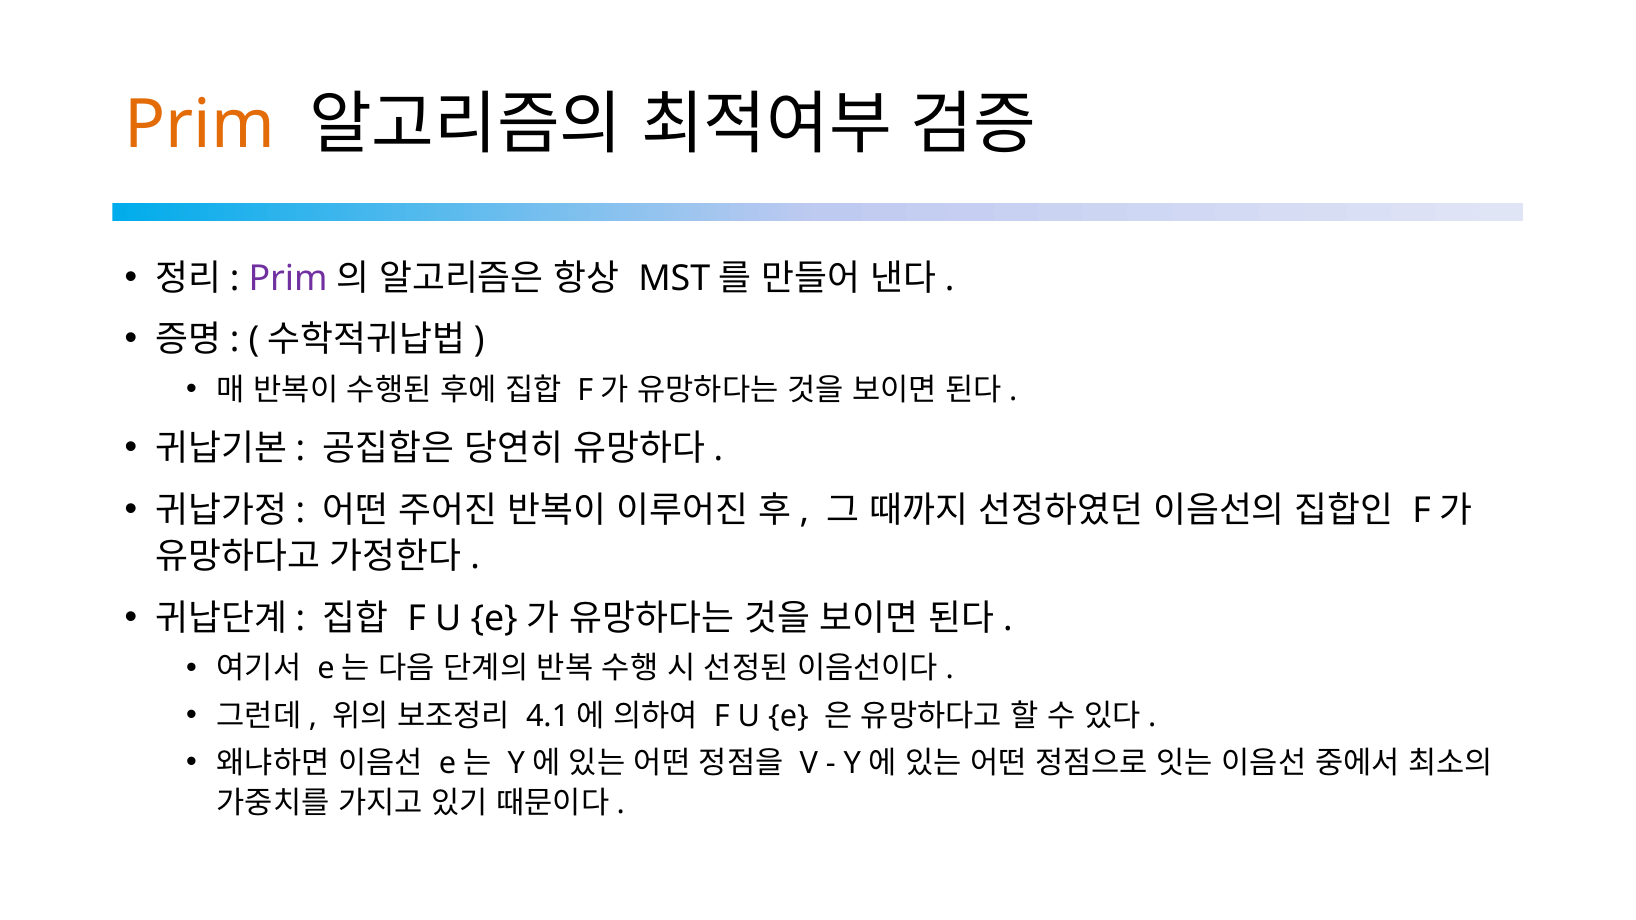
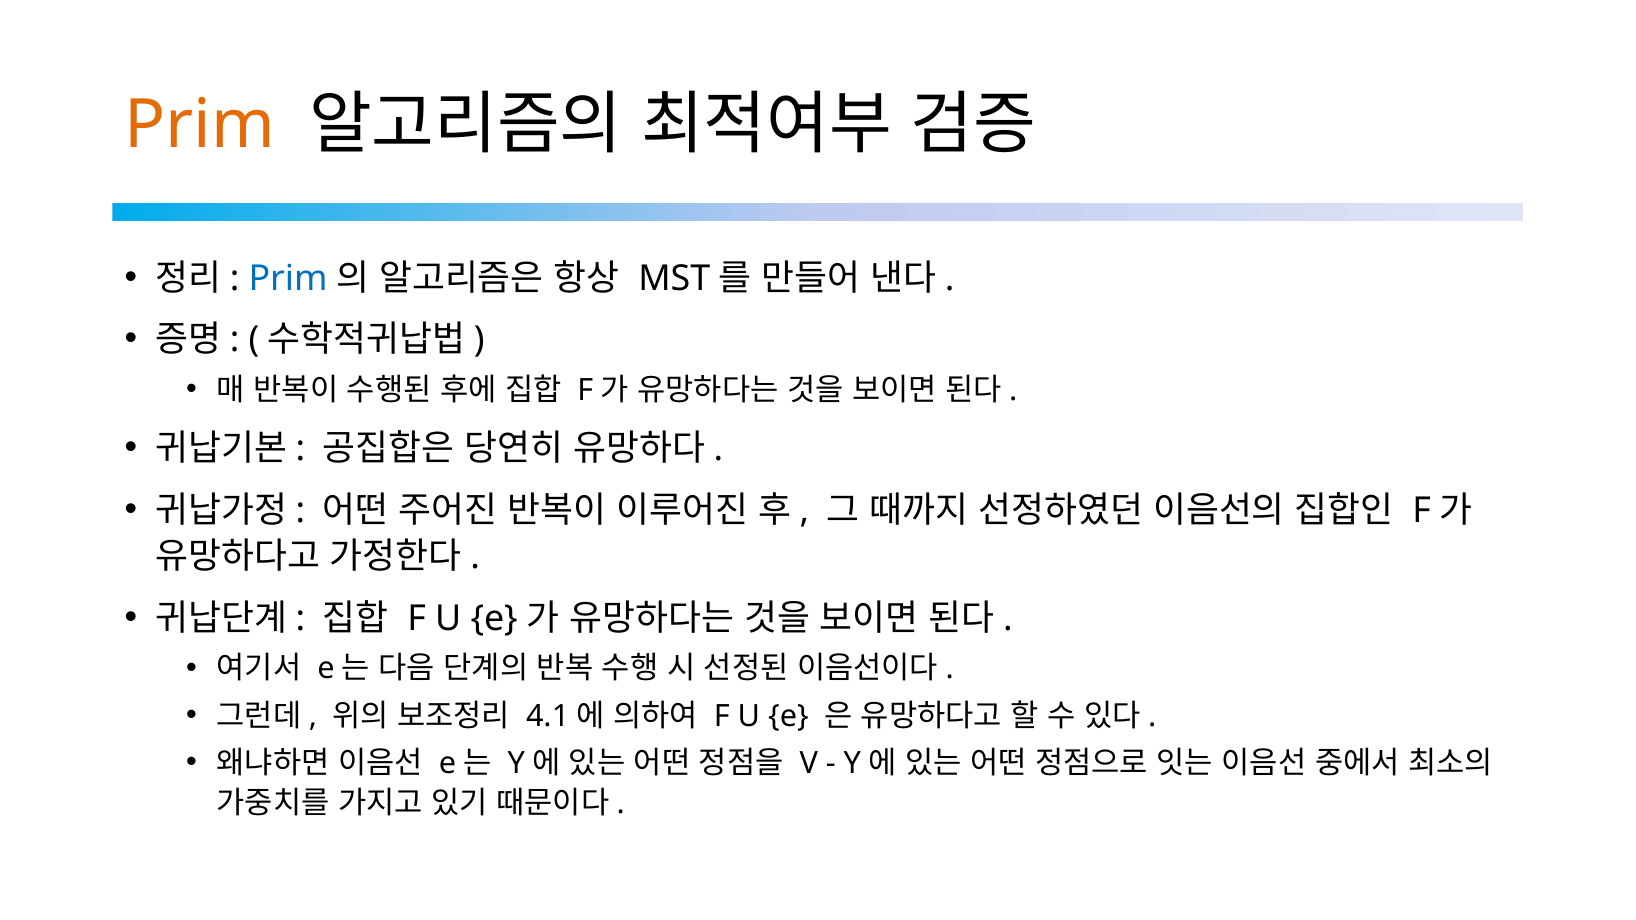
Prim at (288, 279) colour: purple -> blue
